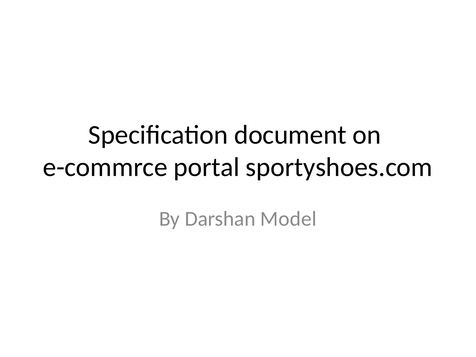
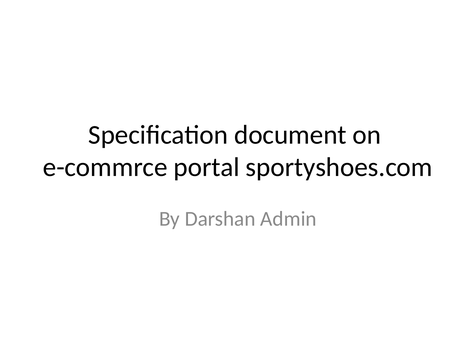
Model: Model -> Admin
